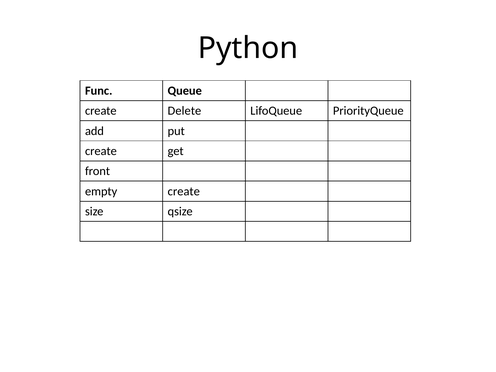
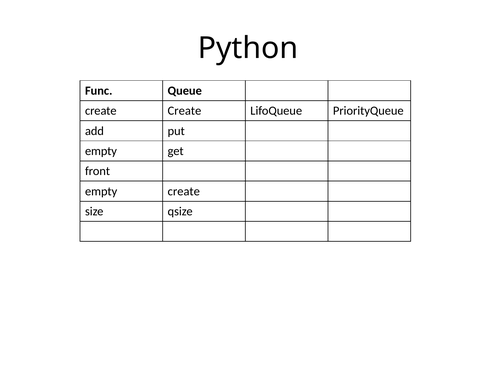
create Delete: Delete -> Create
create at (101, 151): create -> empty
